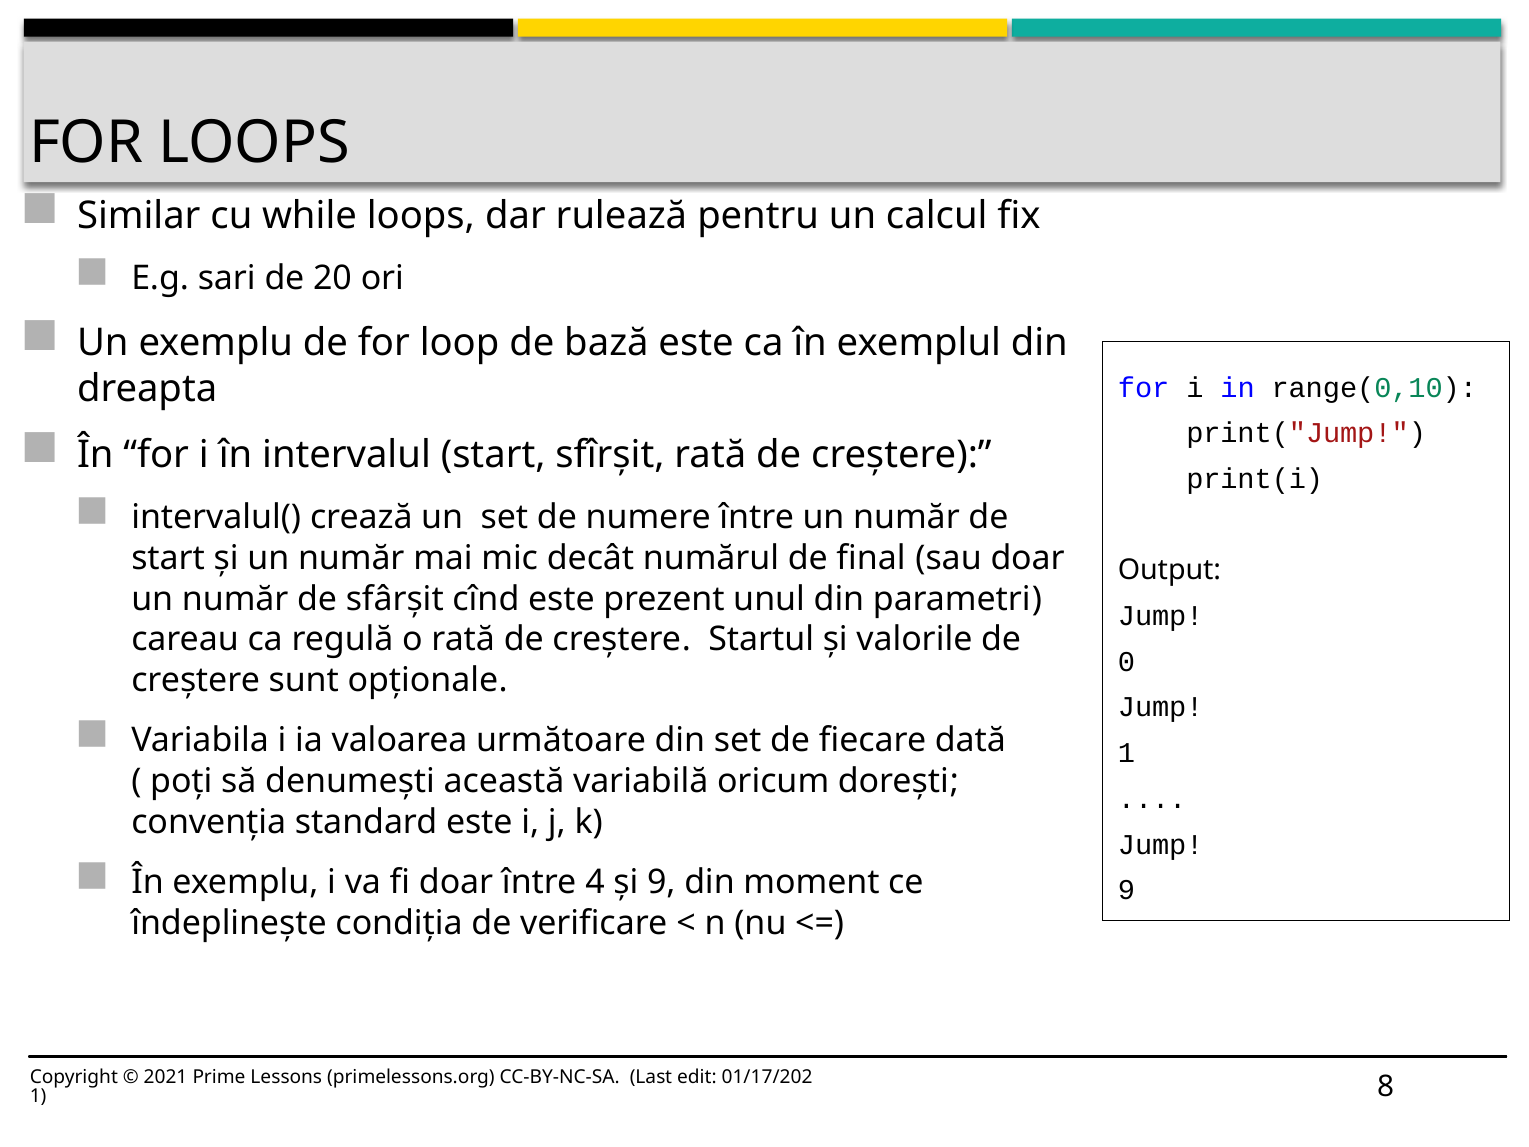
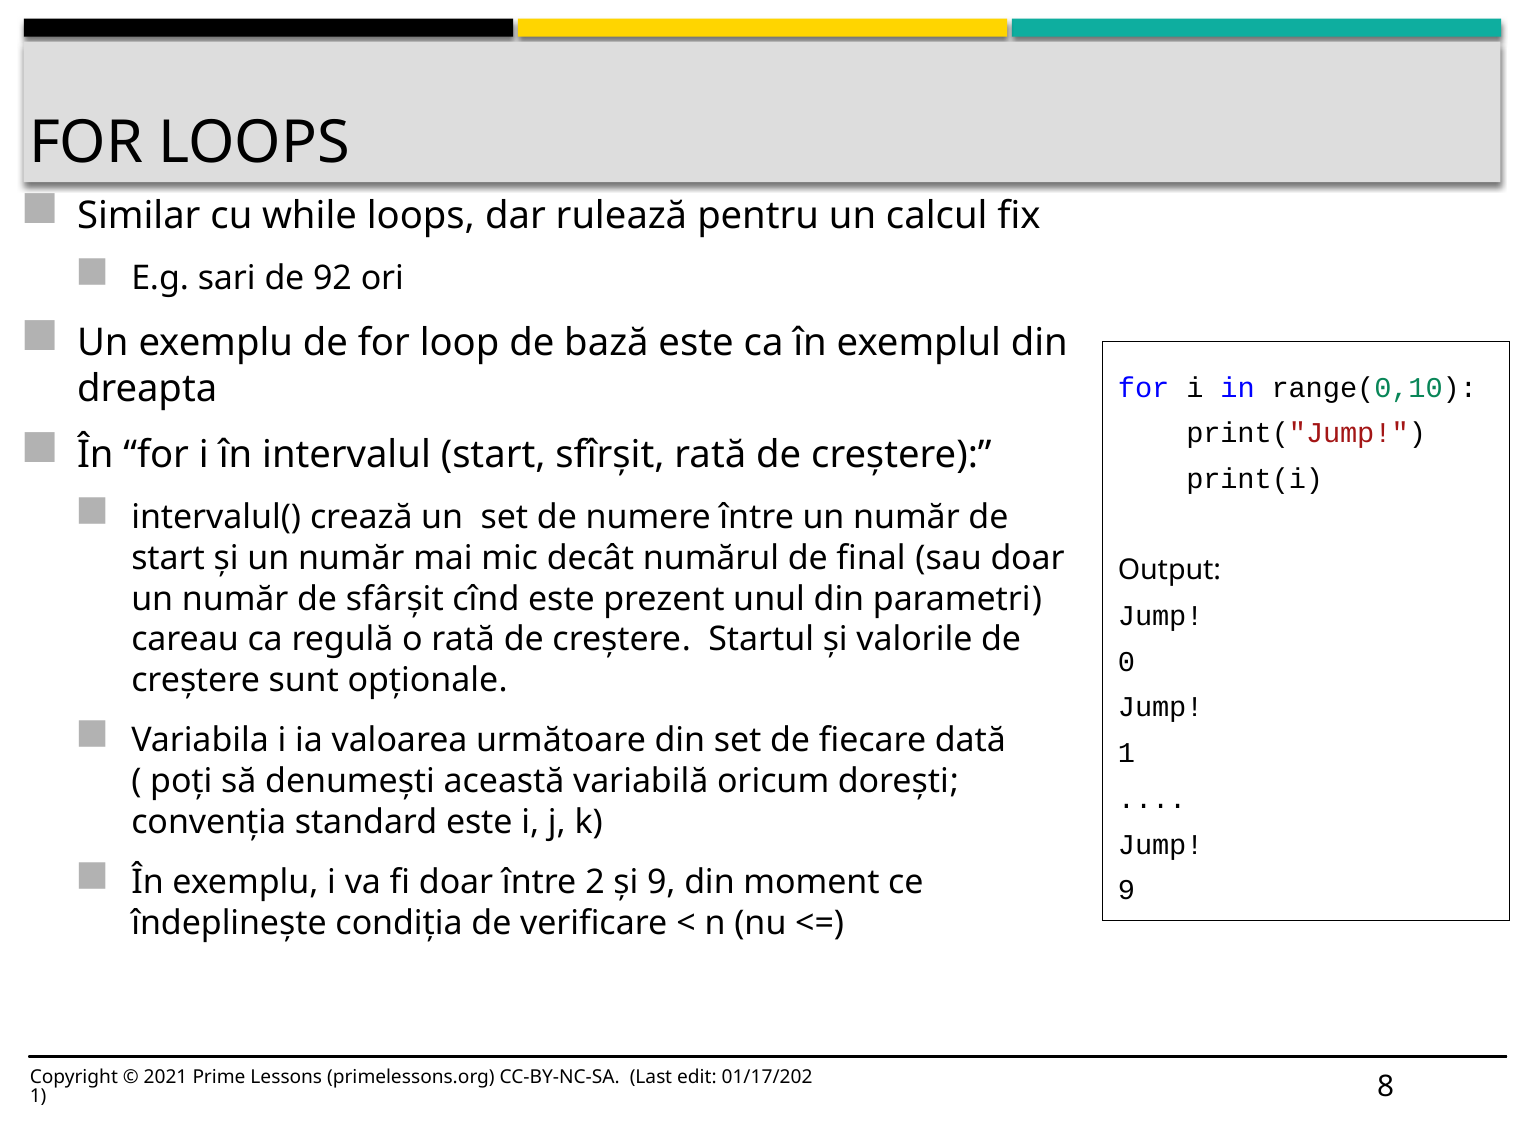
20: 20 -> 92
4: 4 -> 2
